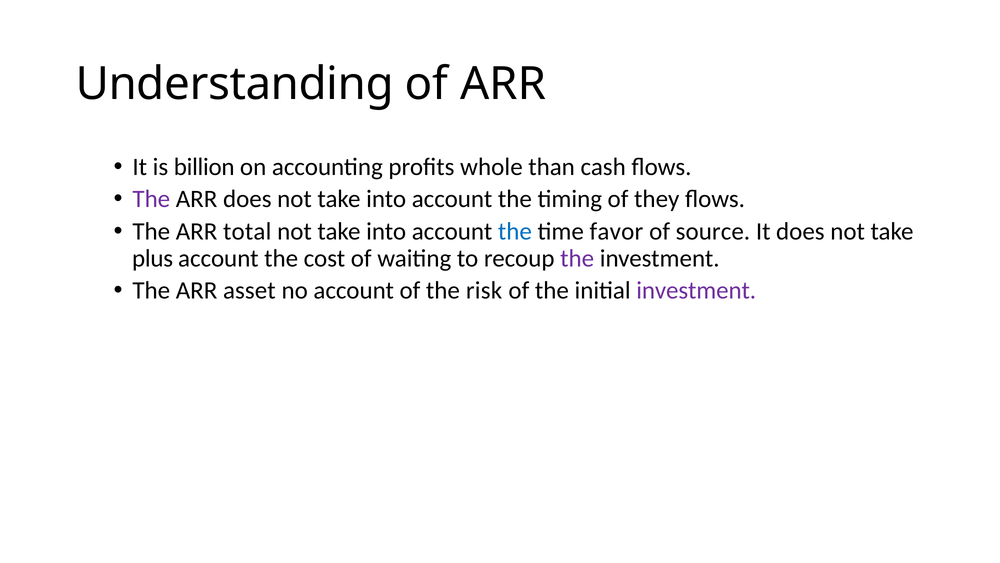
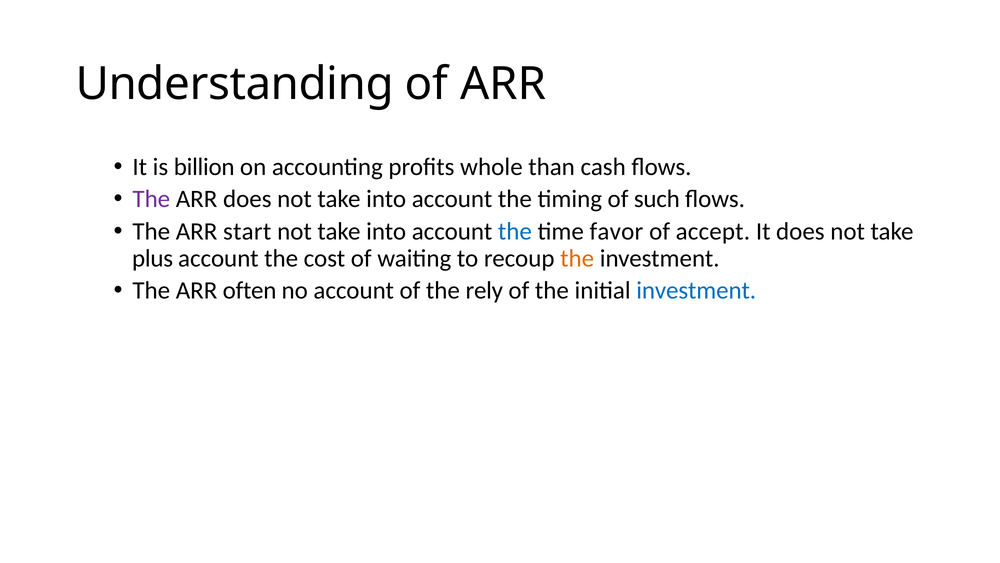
they: they -> such
total: total -> start
source: source -> accept
the at (577, 258) colour: purple -> orange
asset: asset -> often
risk: risk -> rely
investment at (696, 290) colour: purple -> blue
